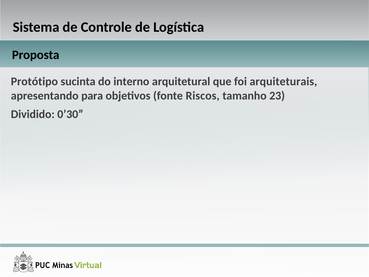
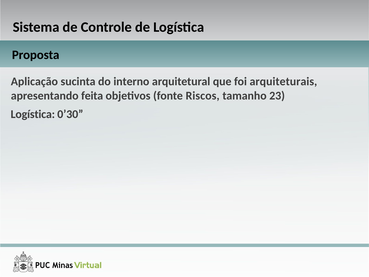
Protótipo: Protótipo -> Aplicação
para: para -> feita
Dividido at (33, 114): Dividido -> Logística
